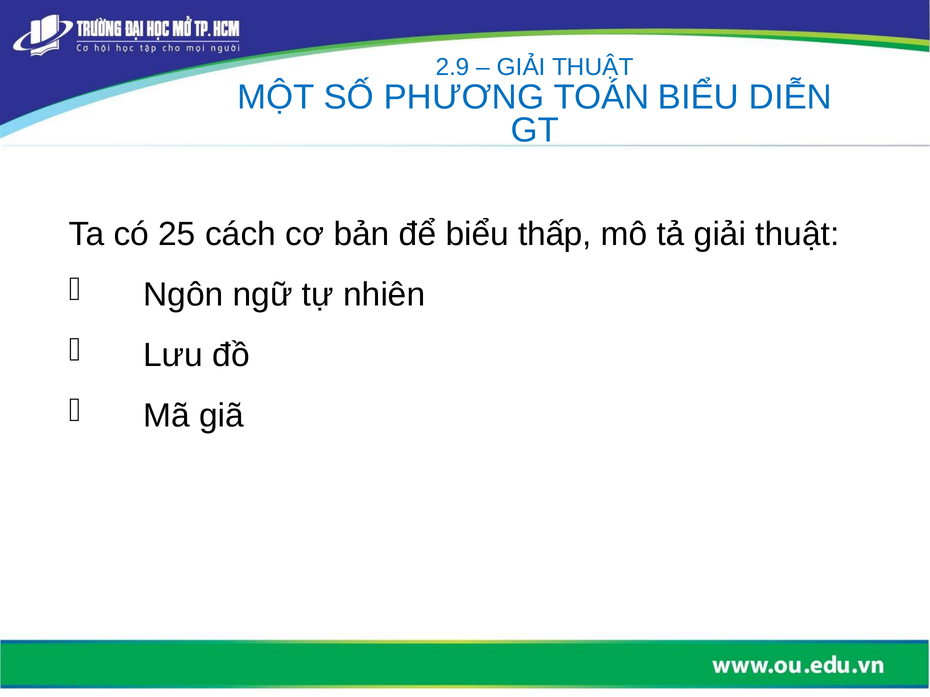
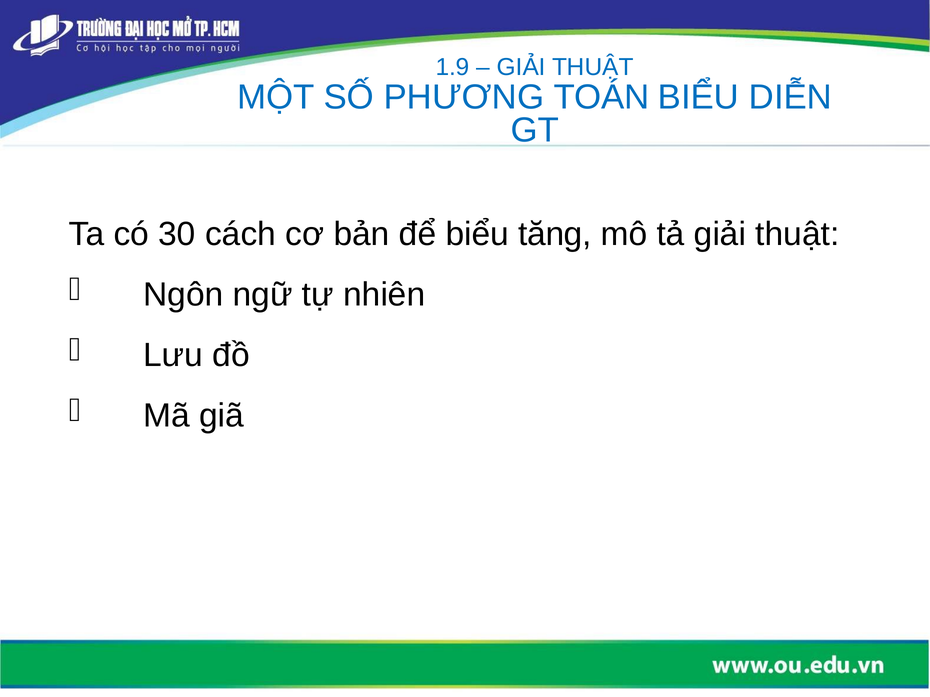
2.9: 2.9 -> 1.9
25: 25 -> 30
thấp: thấp -> tăng
